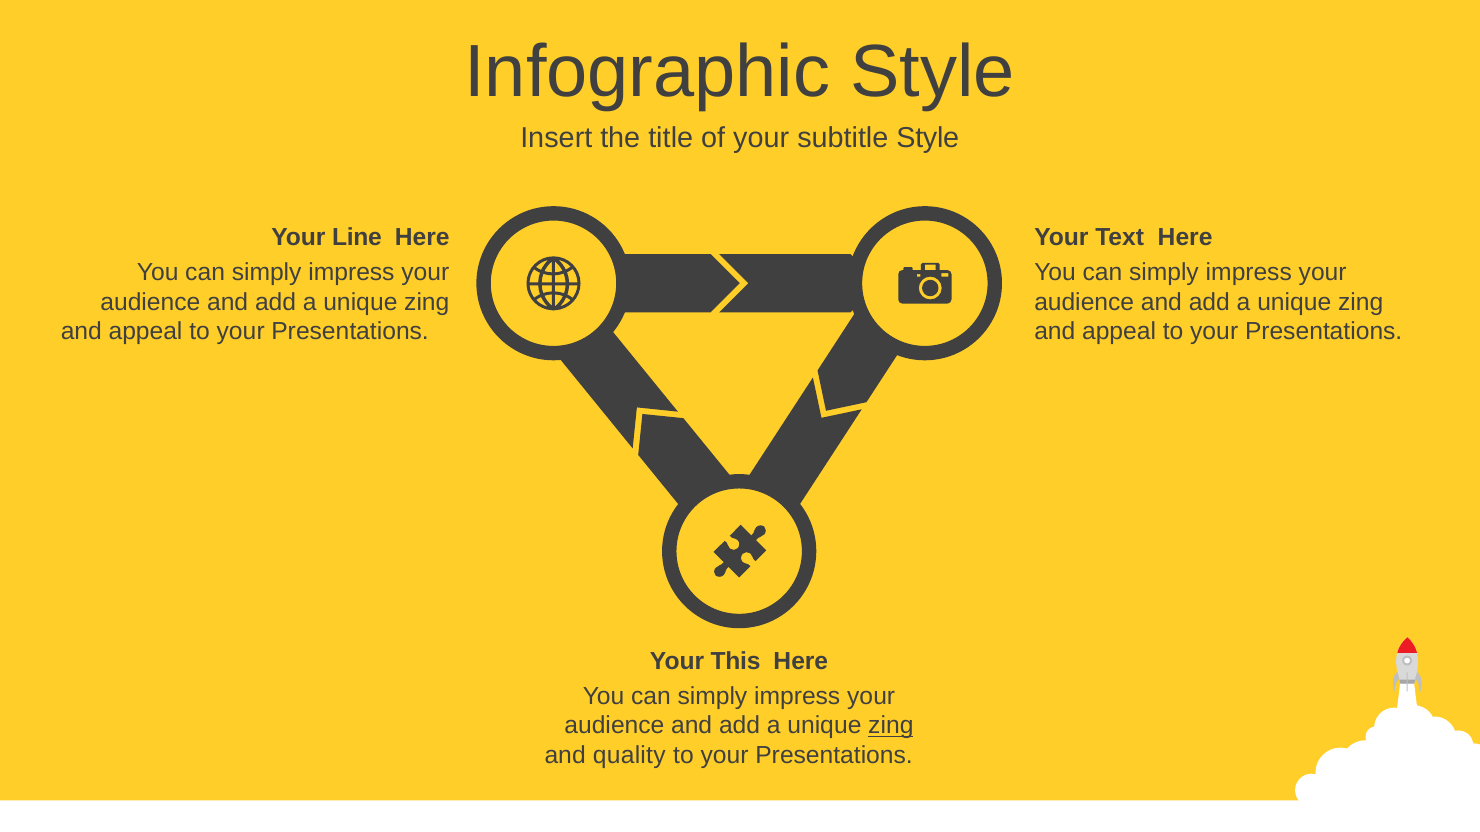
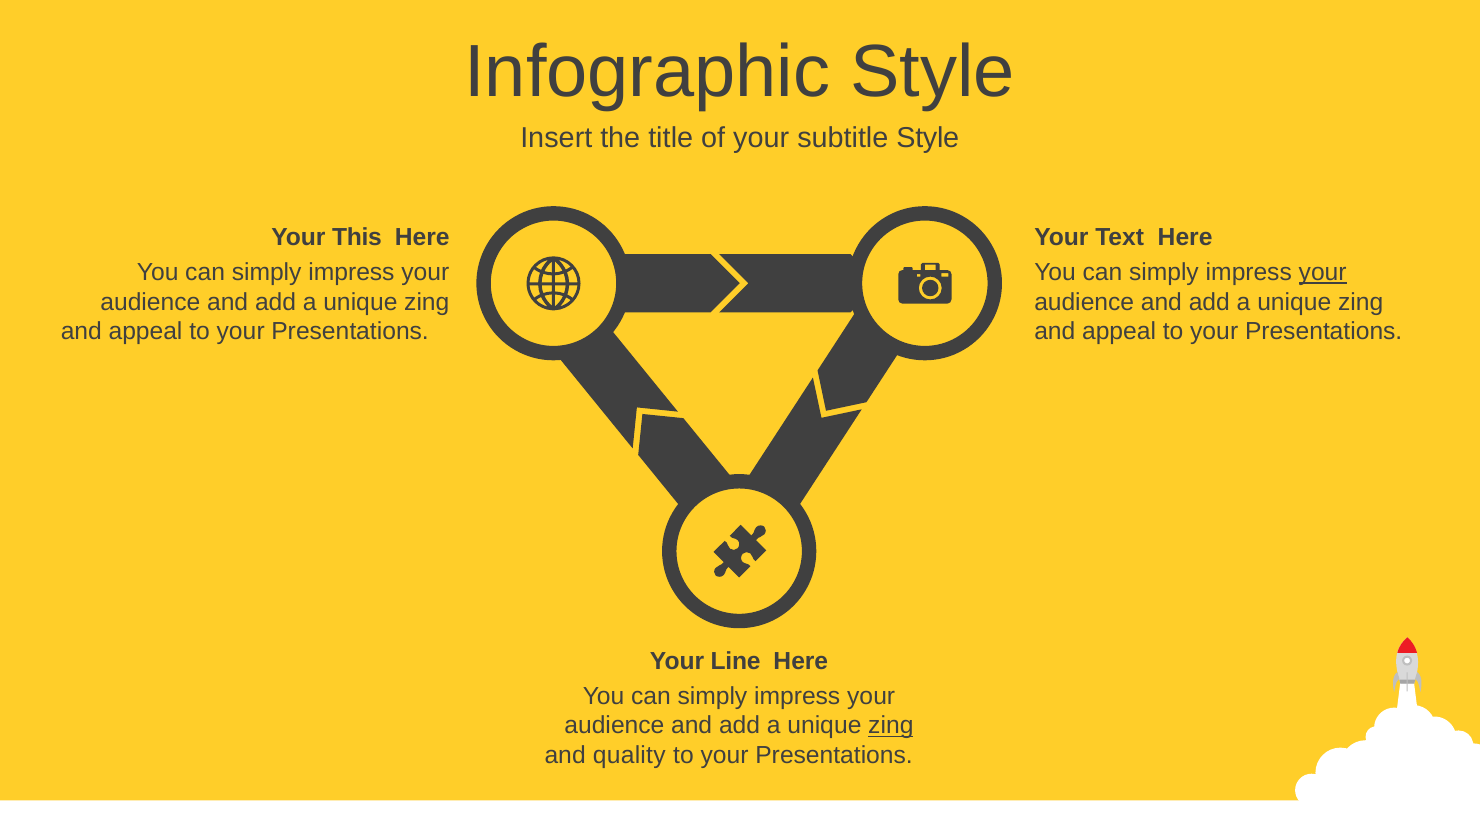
Line: Line -> This
your at (1323, 273) underline: none -> present
This: This -> Line
